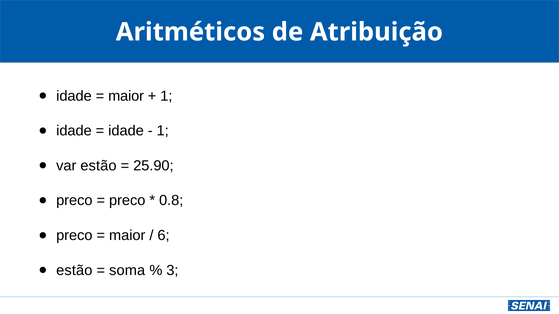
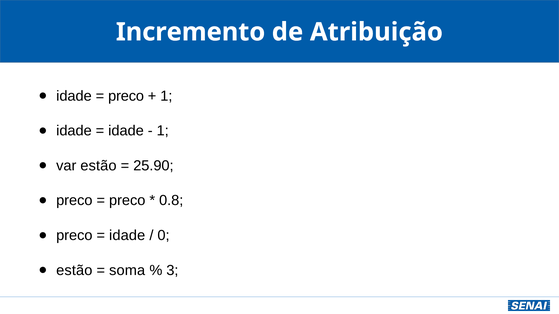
Aritméticos: Aritméticos -> Incremento
maior at (126, 96): maior -> preco
maior at (127, 236): maior -> idade
6: 6 -> 0
